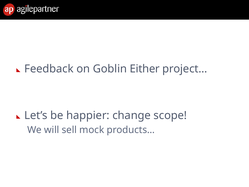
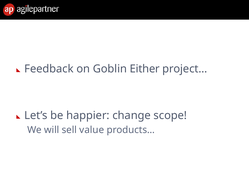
mock: mock -> value
